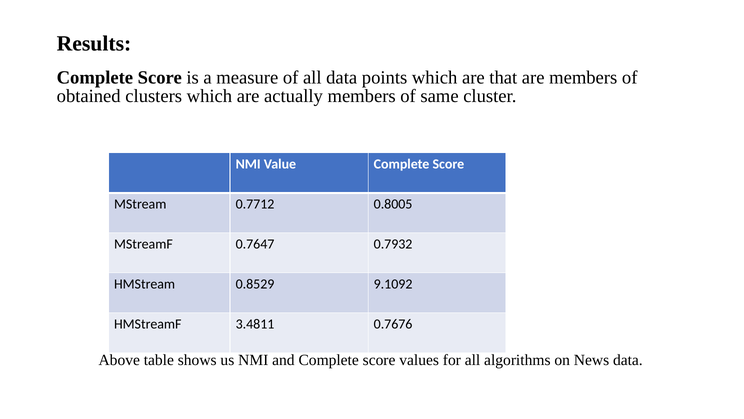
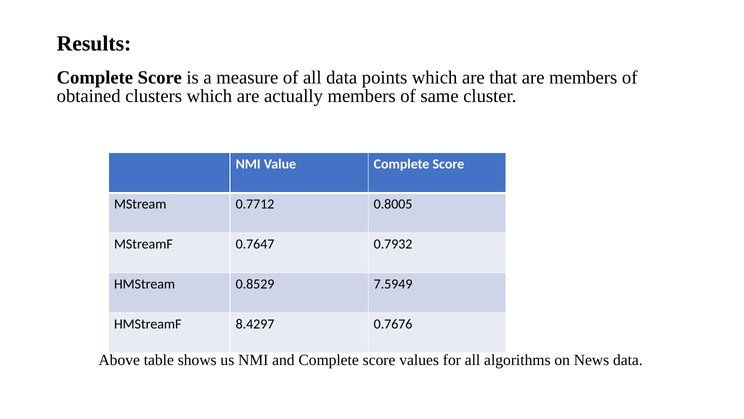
9.1092: 9.1092 -> 7.5949
3.4811: 3.4811 -> 8.4297
